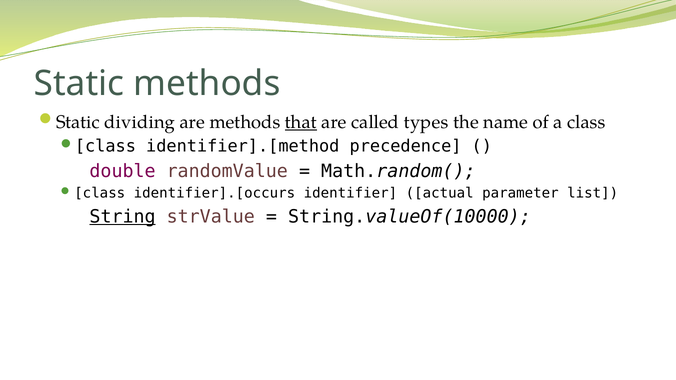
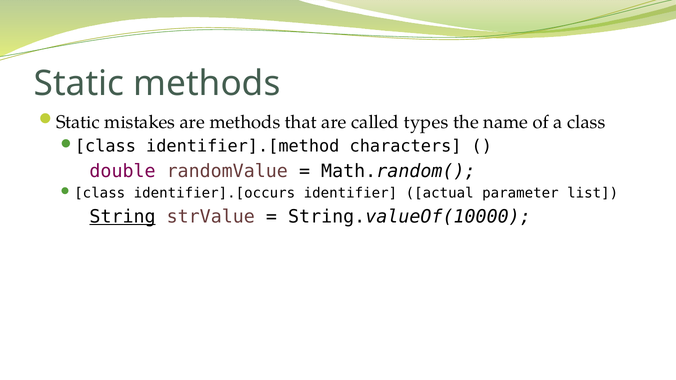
dividing: dividing -> mistakes
that underline: present -> none
precedence: precedence -> characters
